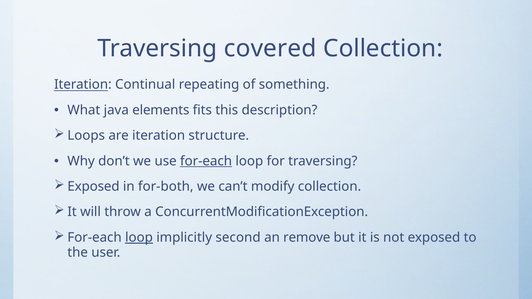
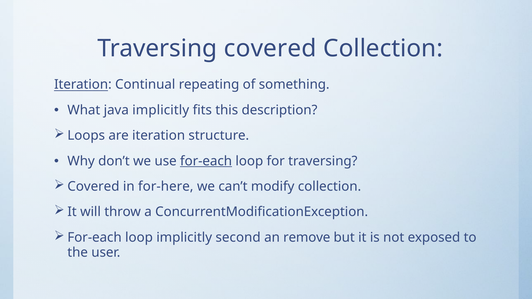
java elements: elements -> implicitly
Exposed at (93, 187): Exposed -> Covered
for-both: for-both -> for-here
loop at (139, 238) underline: present -> none
